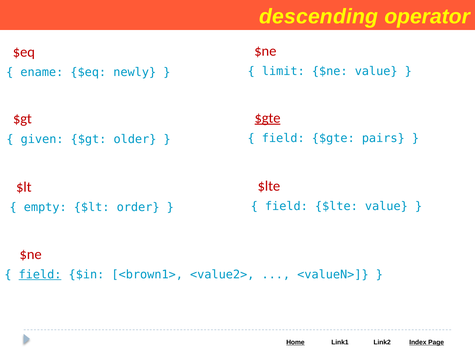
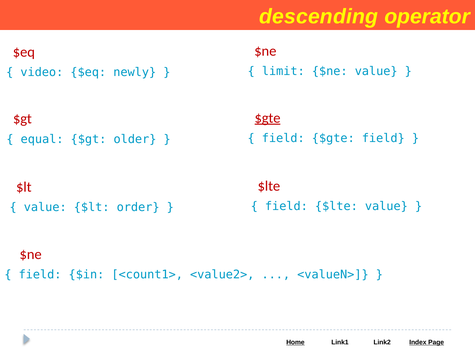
ename: ename -> video
$gte pairs: pairs -> field
given: given -> equal
empty at (45, 207): empty -> value
field at (40, 275) underline: present -> none
<brown1>: <brown1> -> <count1>
